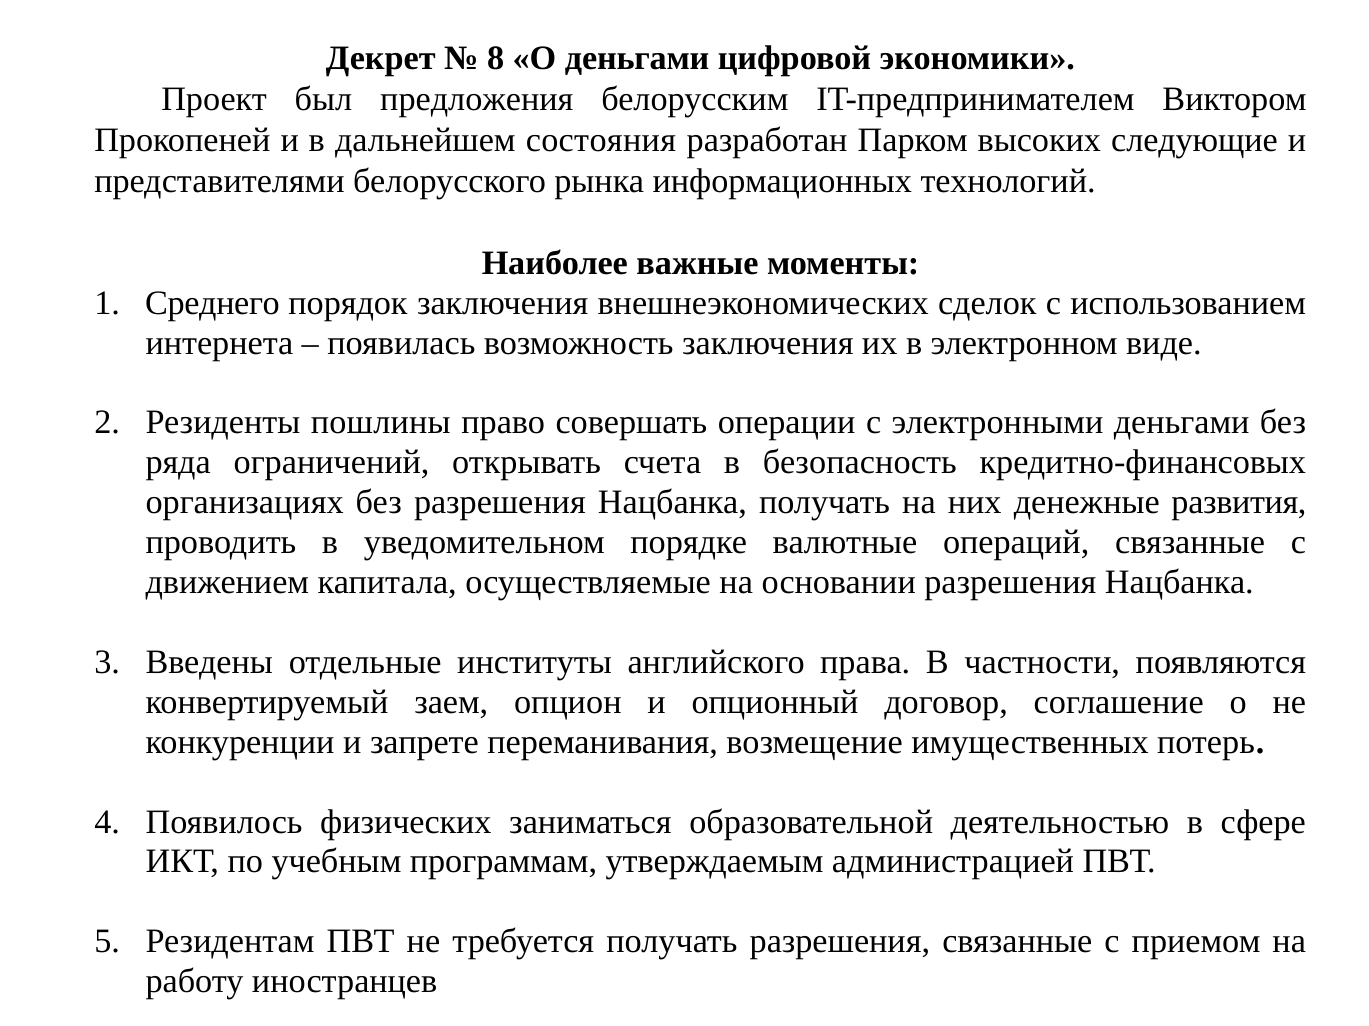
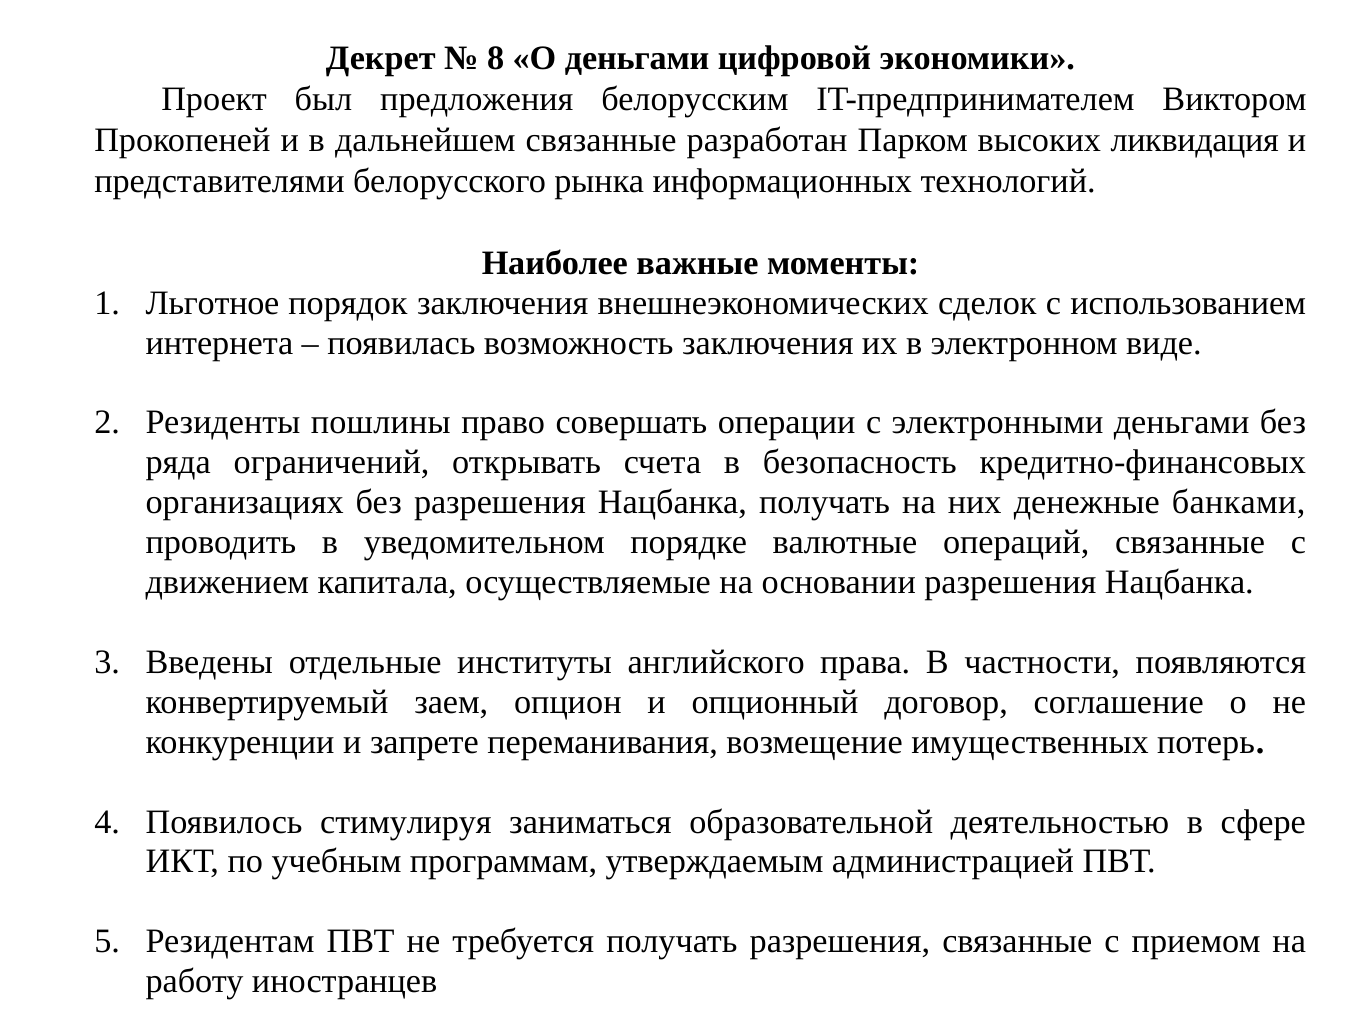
дальнейшем состояния: состояния -> связанные
следующие: следующие -> ликвидация
Среднего: Среднего -> Льготное
развития: развития -> банками
физических: физических -> стимулируя
